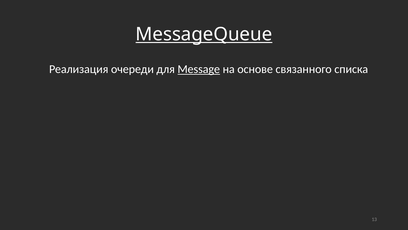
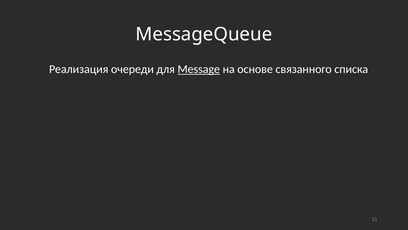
MessageQueue underline: present -> none
